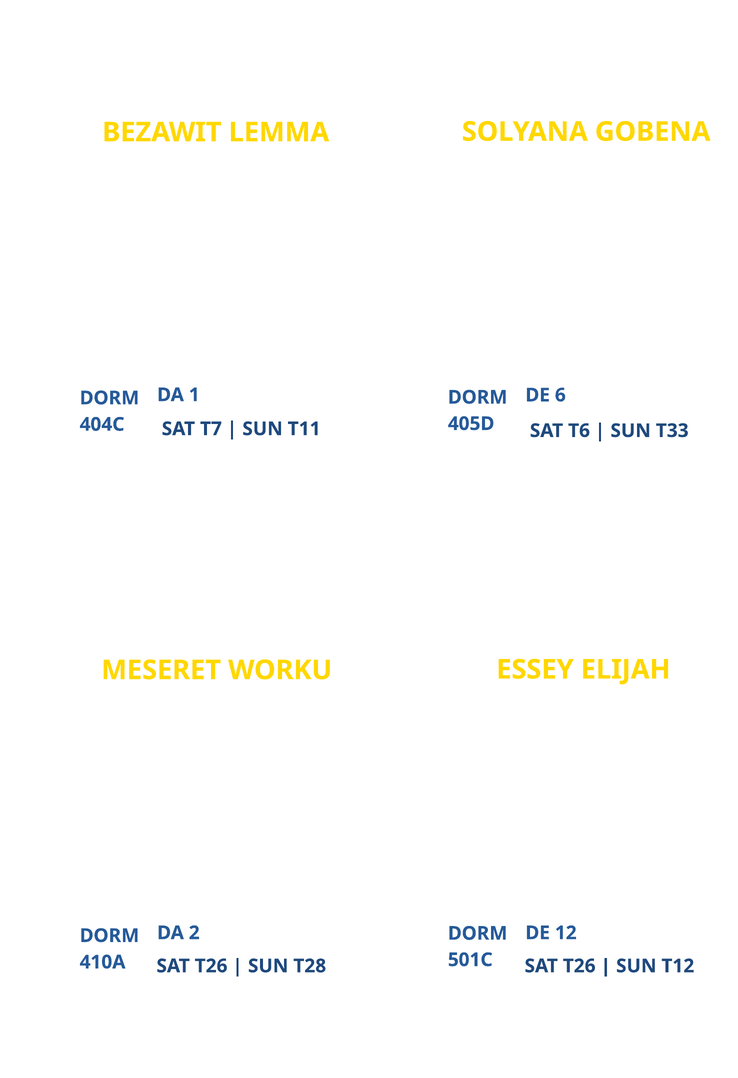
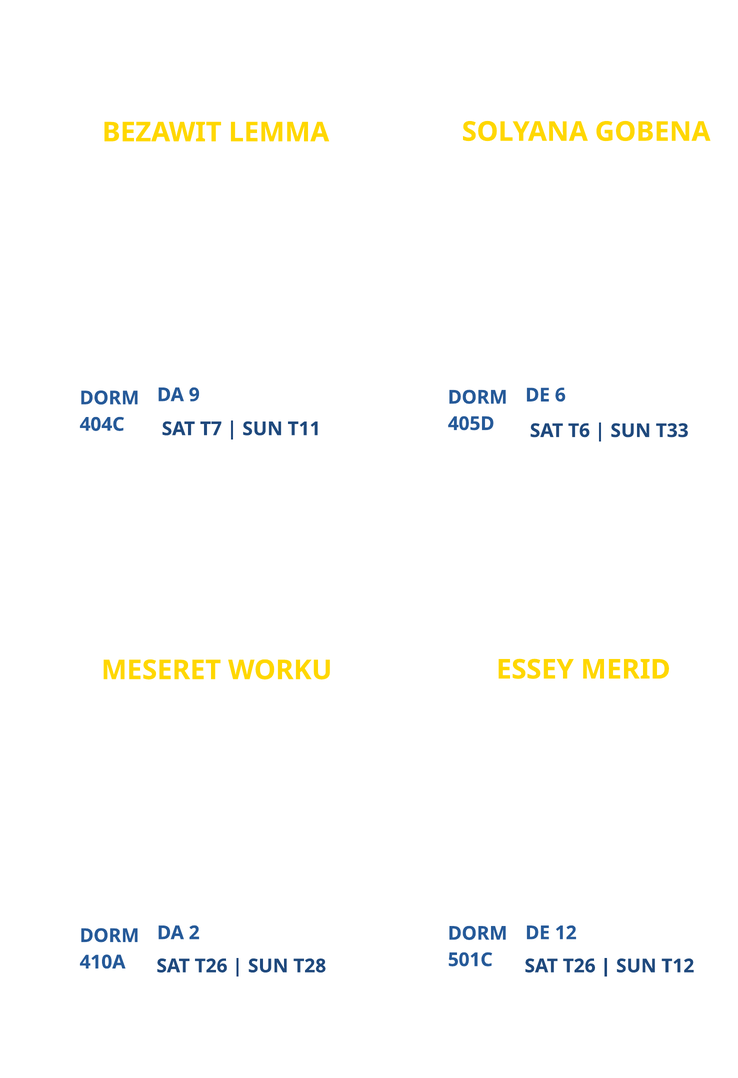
1: 1 -> 9
ELIJAH: ELIJAH -> MERID
